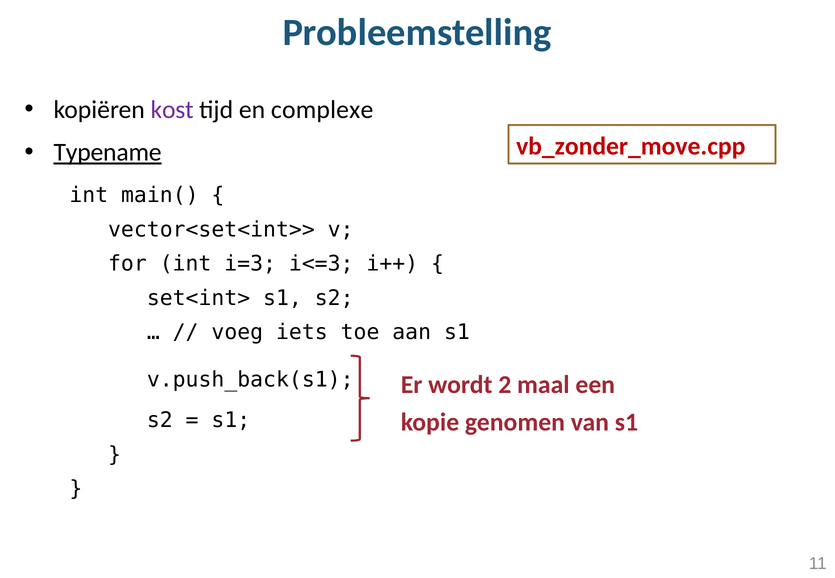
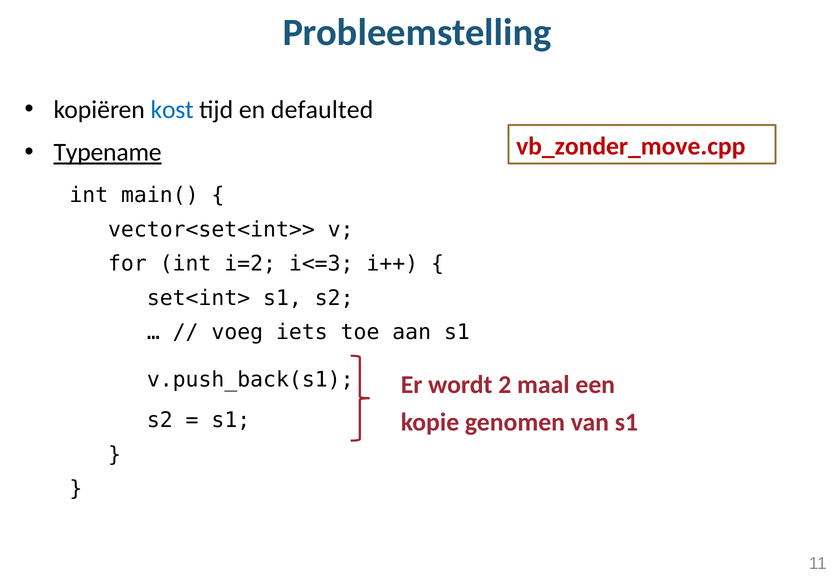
kost colour: purple -> blue
complexe: complexe -> defaulted
i=3: i=3 -> i=2
